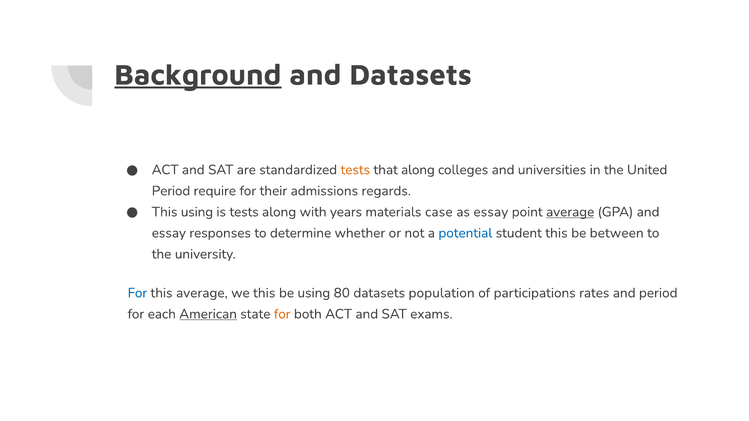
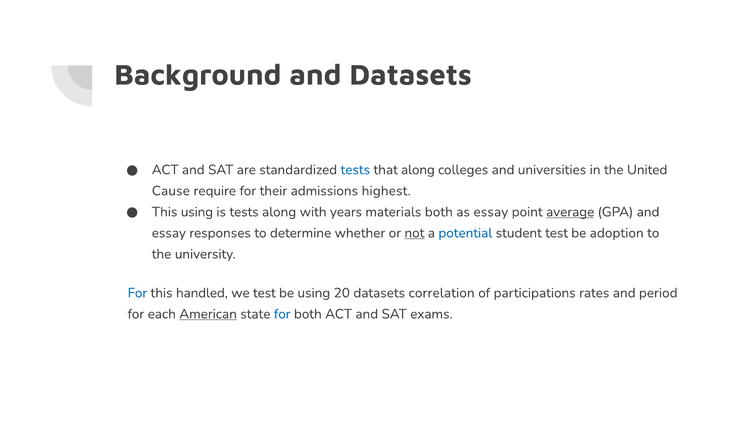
Background underline: present -> none
tests at (355, 170) colour: orange -> blue
Period at (171, 191): Period -> Cause
regards: regards -> highest
materials case: case -> both
not underline: none -> present
student this: this -> test
between: between -> adoption
this average: average -> handled
we this: this -> test
80: 80 -> 20
population: population -> correlation
for at (282, 314) colour: orange -> blue
